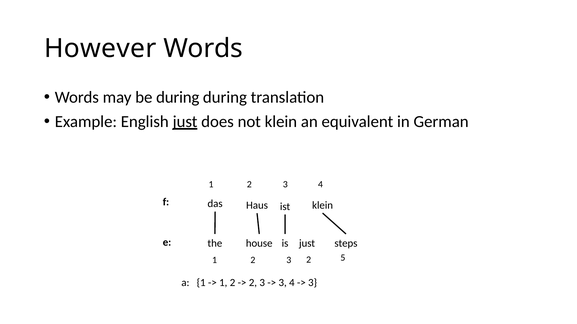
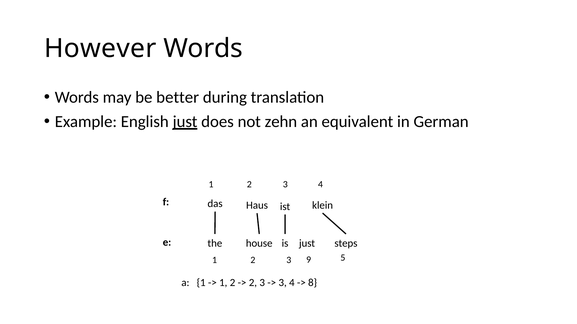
be during: during -> better
not klein: klein -> zehn
3 2: 2 -> 9
3 at (313, 283): 3 -> 8
